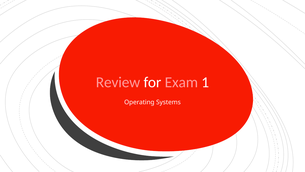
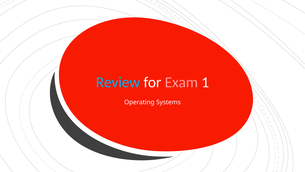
Review colour: pink -> light blue
